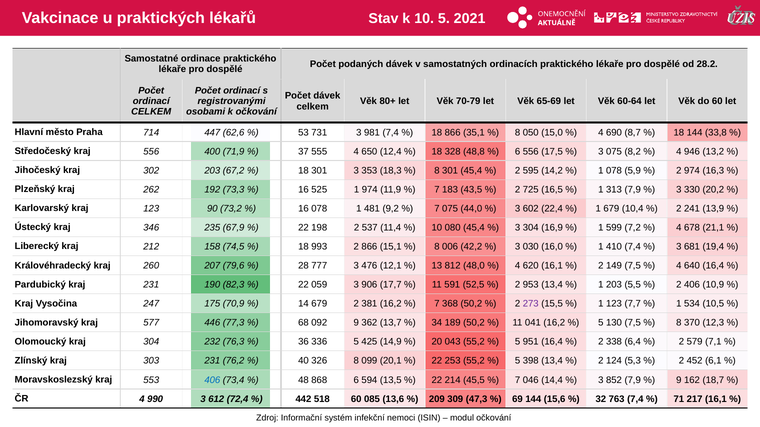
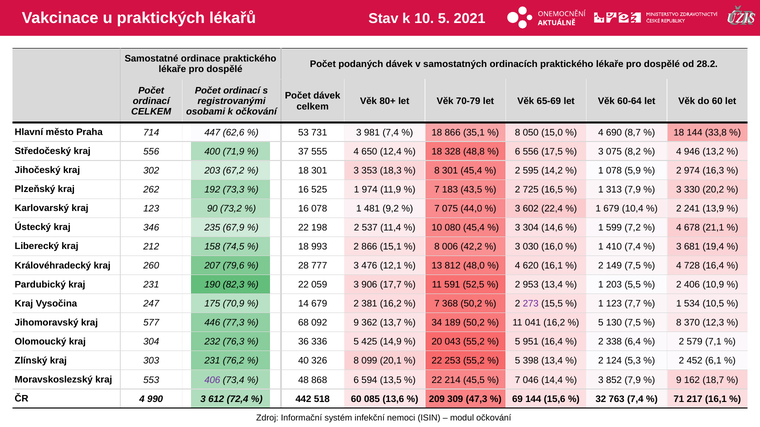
16,9: 16,9 -> 14,6
640: 640 -> 728
406 at (212, 380) colour: blue -> purple
